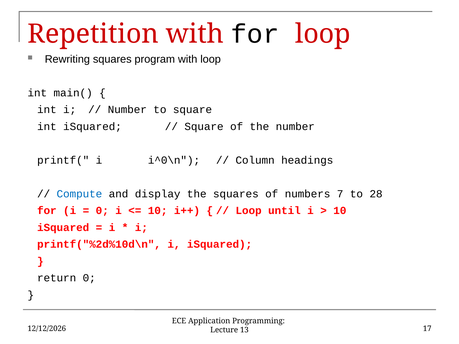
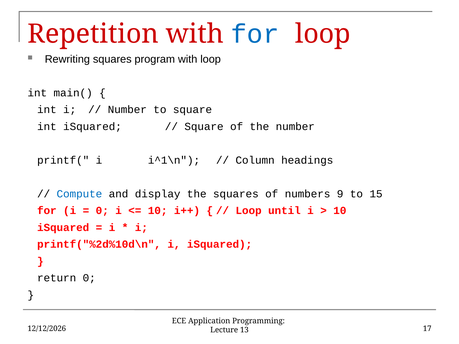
for at (255, 34) colour: black -> blue
i^0\n: i^0\n -> i^1\n
7: 7 -> 9
28: 28 -> 15
